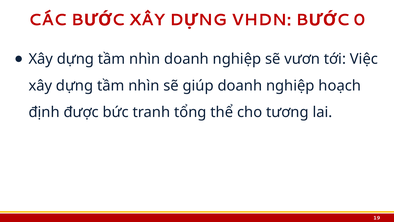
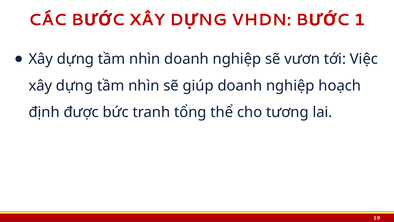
0: 0 -> 1
